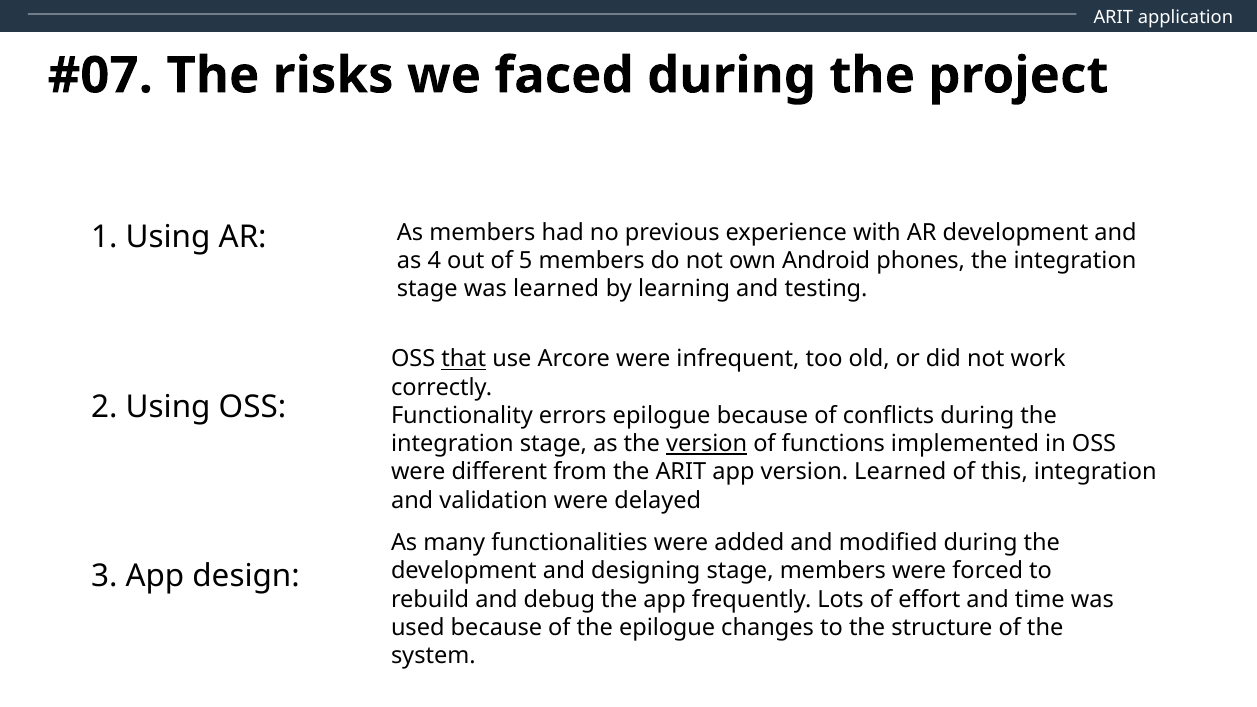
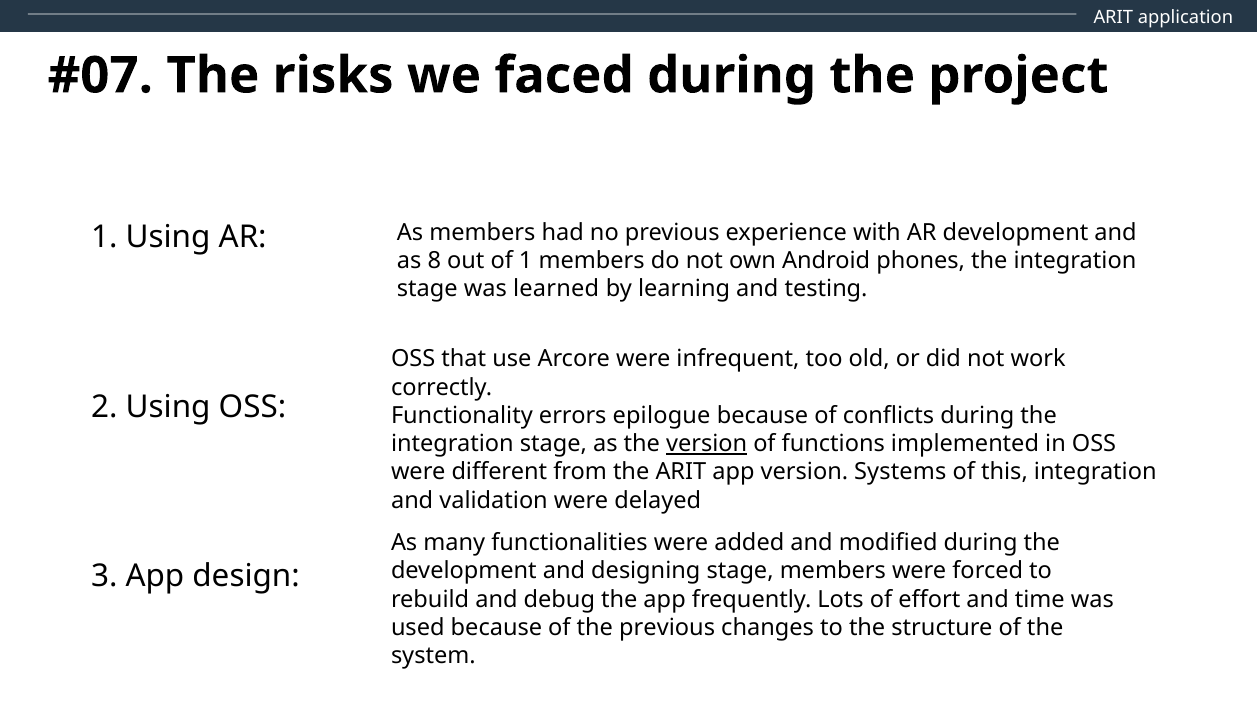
4: 4 -> 8
of 5: 5 -> 1
that underline: present -> none
version Learned: Learned -> Systems
the epilogue: epilogue -> previous
